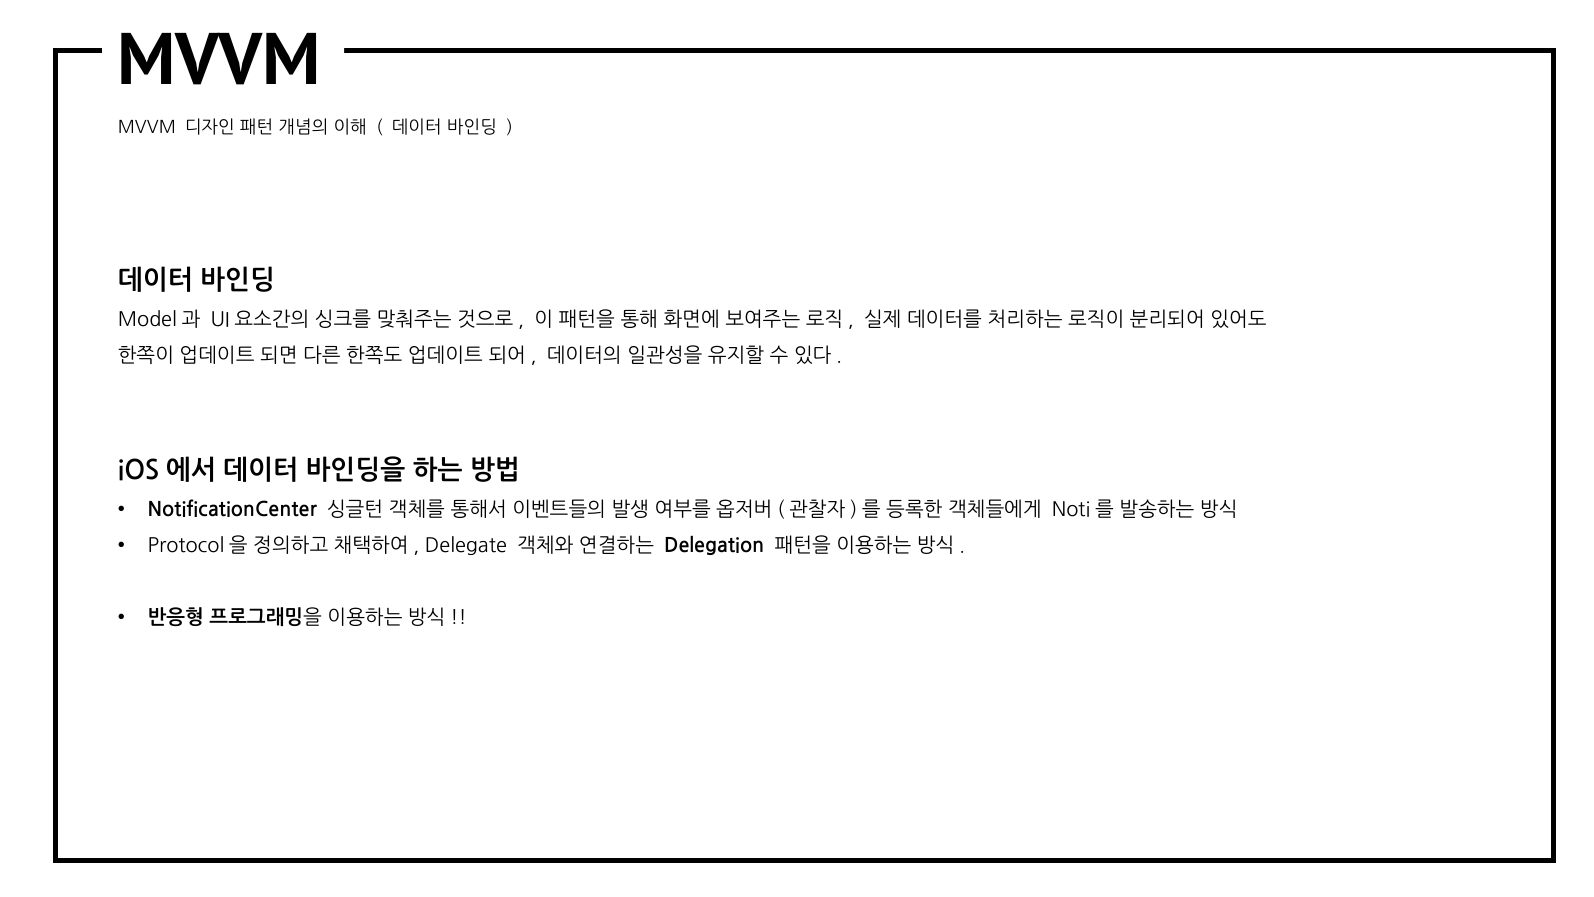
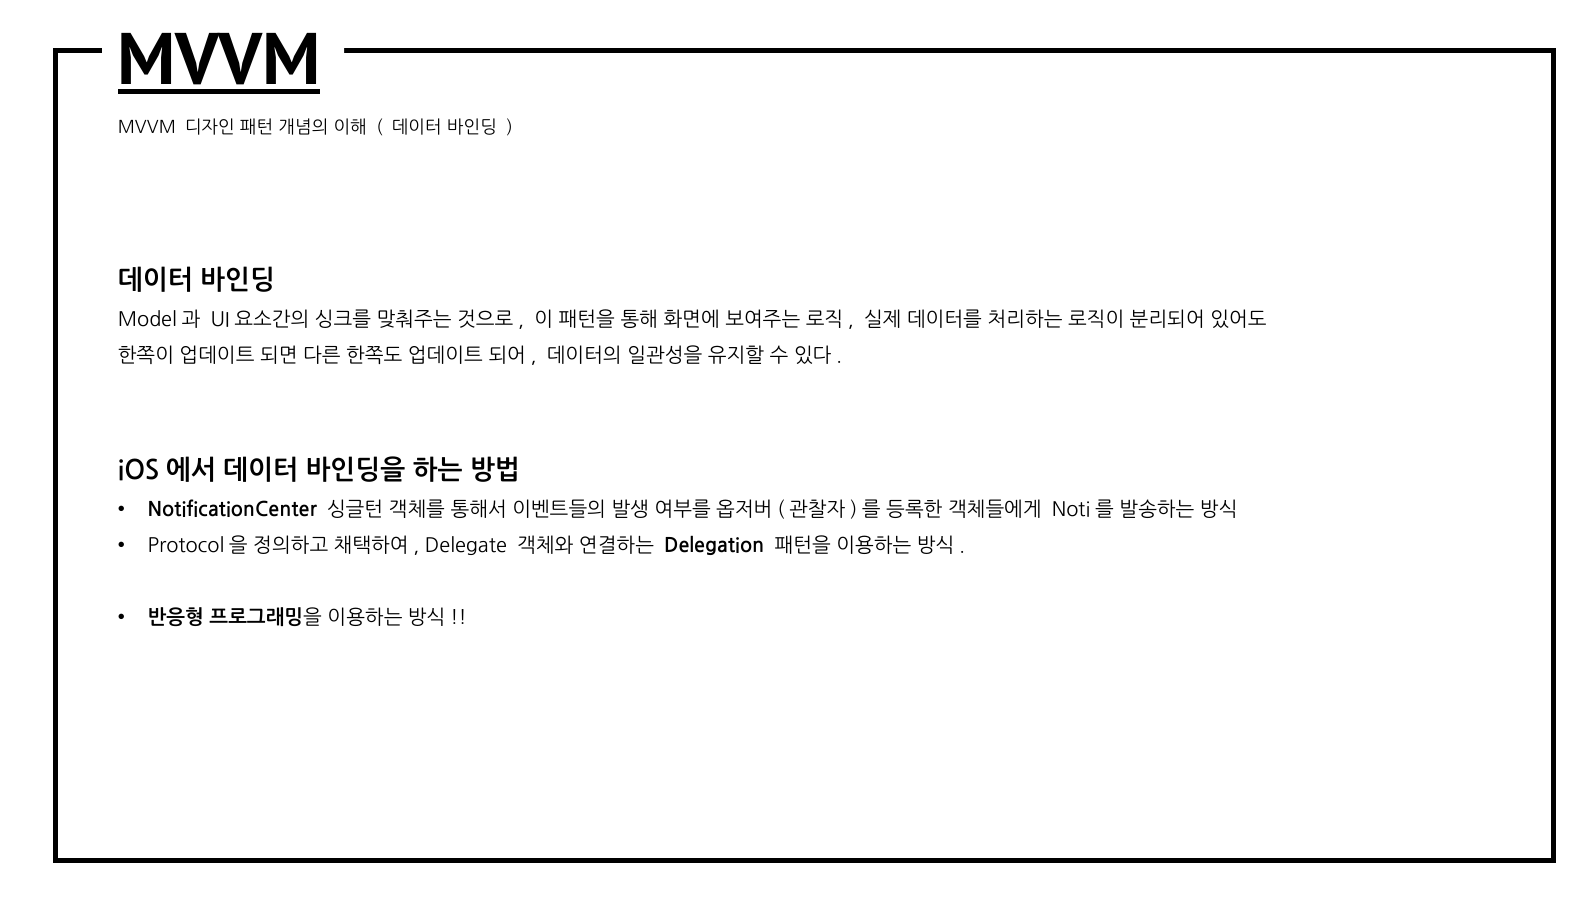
MVVM at (219, 60) underline: none -> present
